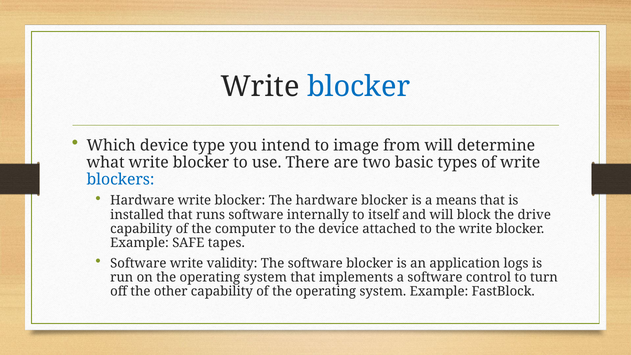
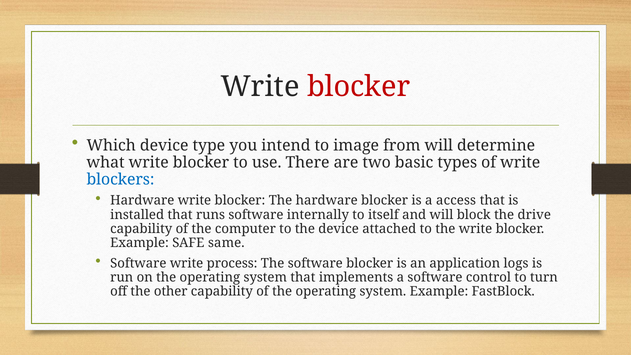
blocker at (359, 87) colour: blue -> red
means: means -> access
tapes: tapes -> same
validity: validity -> process
